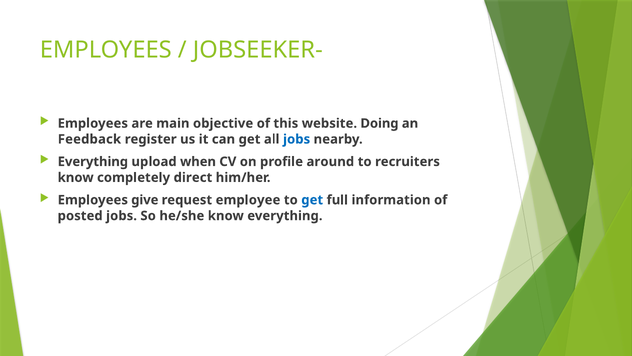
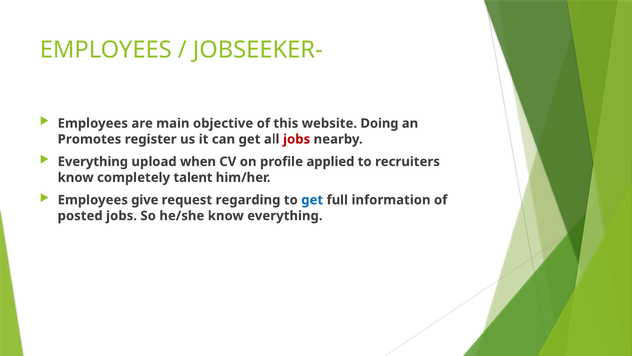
Feedback: Feedback -> Promotes
jobs at (297, 139) colour: blue -> red
around: around -> applied
direct: direct -> talent
employee: employee -> regarding
